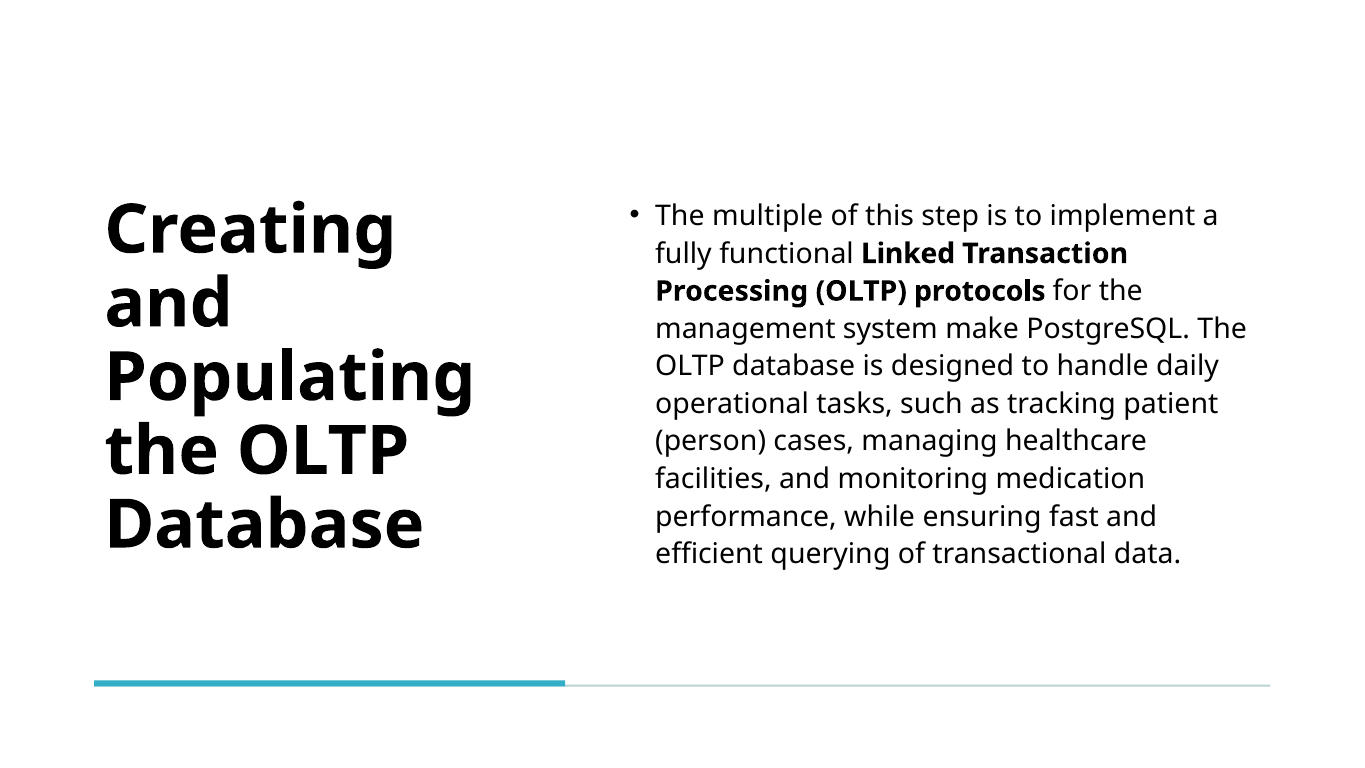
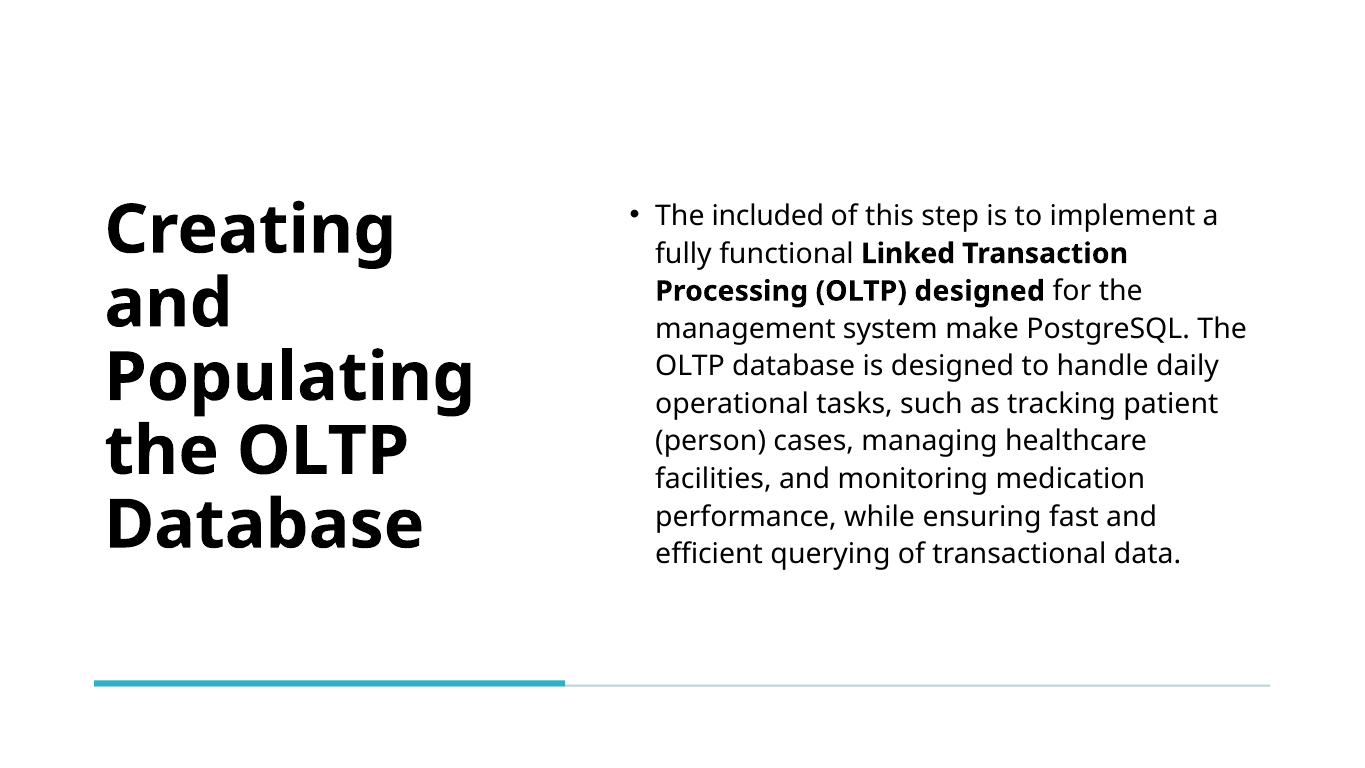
multiple: multiple -> included
OLTP protocols: protocols -> designed
